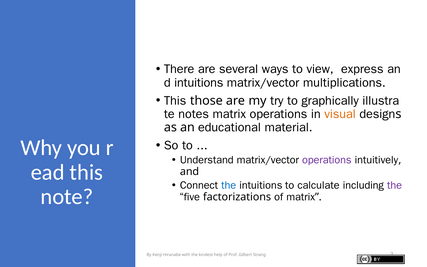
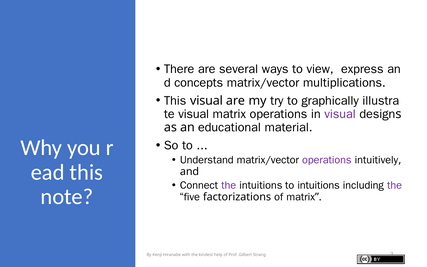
intuitions at (199, 83): intuitions -> concepts
This those: those -> visual
notes at (194, 114): notes -> visual
visual at (340, 114) colour: orange -> purple
the at (229, 185) colour: blue -> purple
to calculate: calculate -> intuitions
